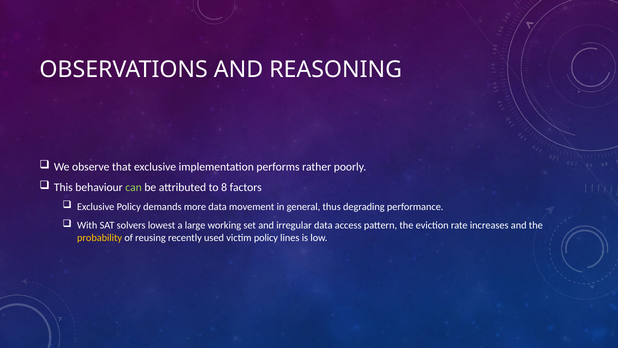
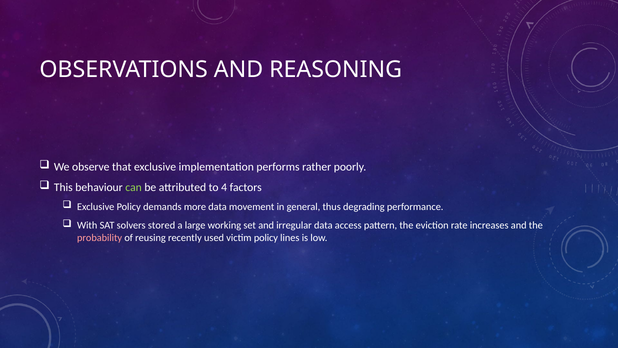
8: 8 -> 4
lowest: lowest -> stored
probability colour: yellow -> pink
